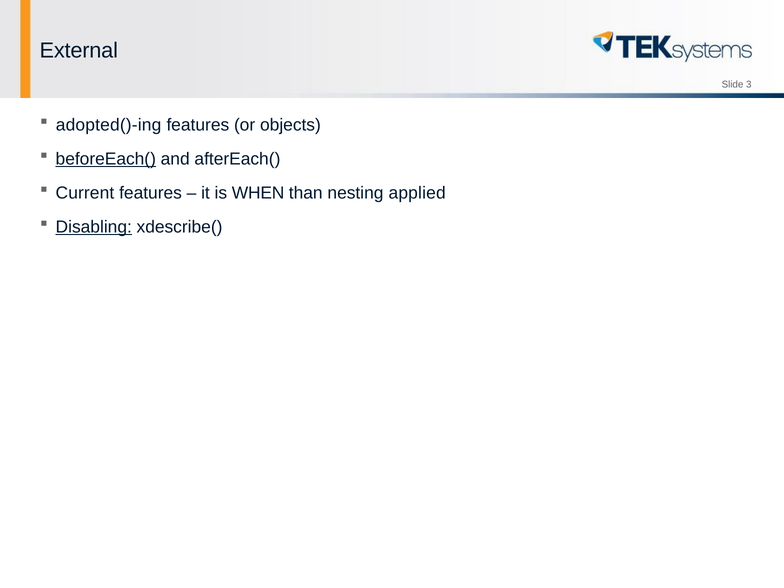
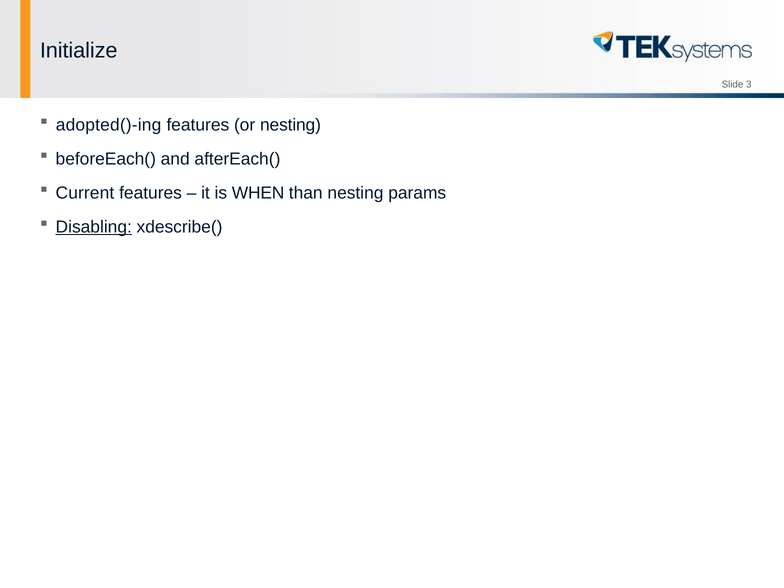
External: External -> Initialize
or objects: objects -> nesting
beforeEach( underline: present -> none
applied: applied -> params
